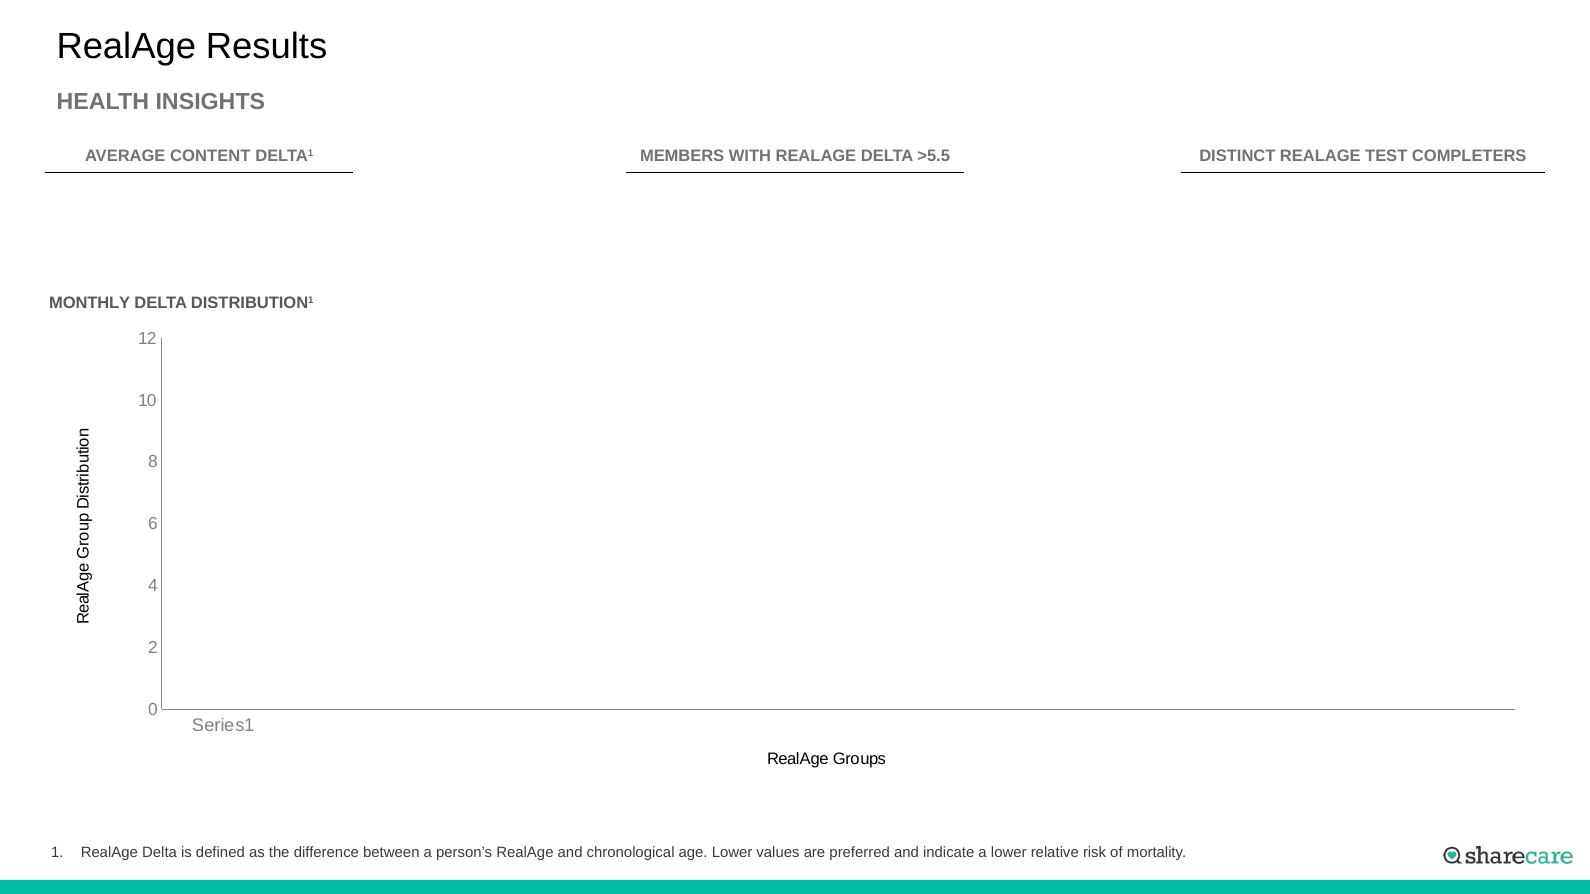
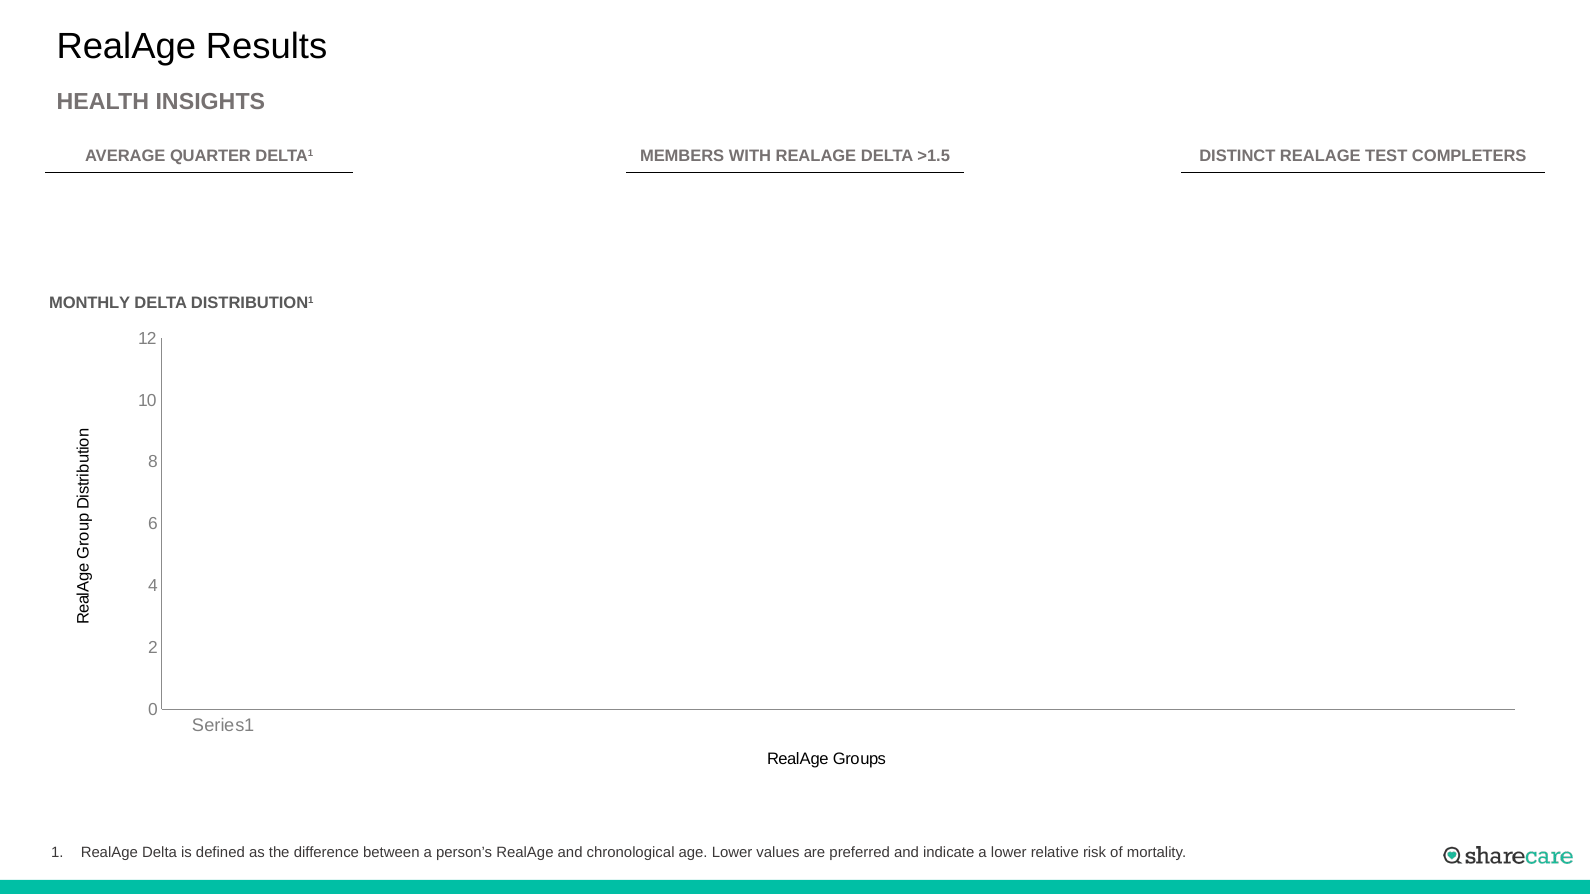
CONTENT: CONTENT -> QUARTER
>5.5: >5.5 -> >1.5
